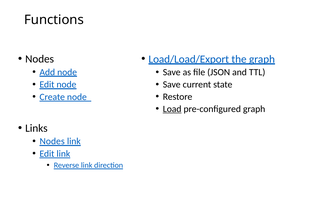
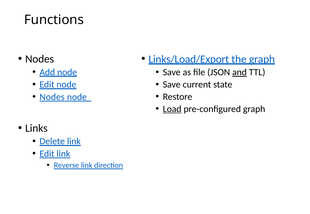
Load/Load/Export: Load/Load/Export -> Links/Load/Export
and underline: none -> present
Create at (52, 97): Create -> Nodes
Nodes at (52, 142): Nodes -> Delete
